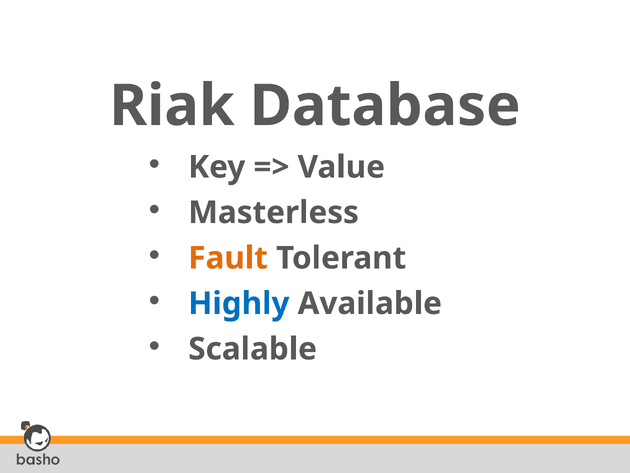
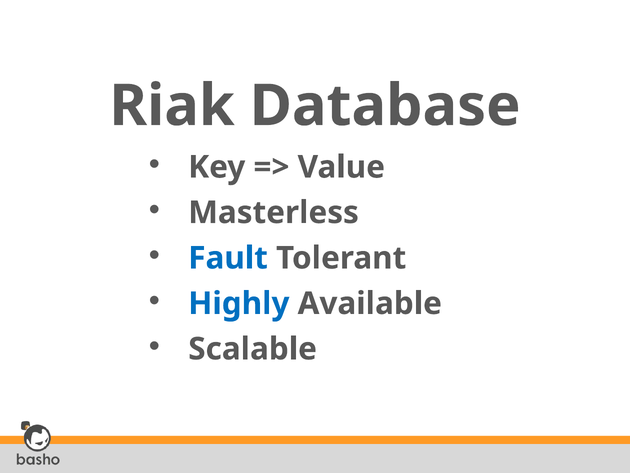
Fault colour: orange -> blue
